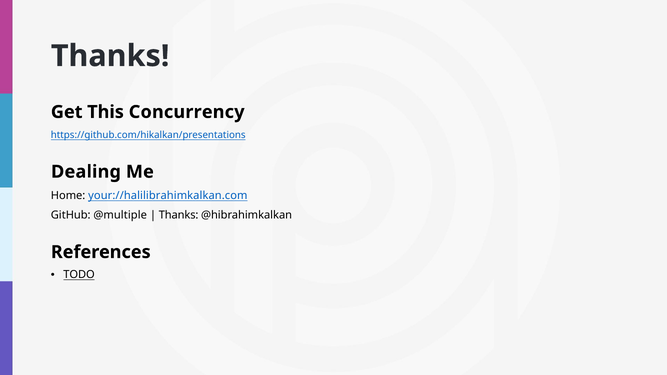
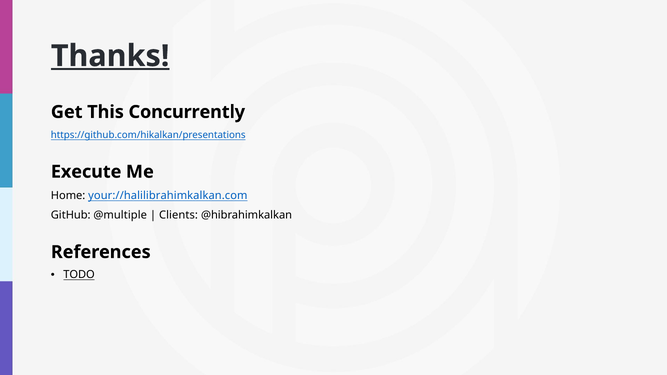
Thanks at (110, 56) underline: none -> present
Concurrency: Concurrency -> Concurrently
Dealing: Dealing -> Execute
Thanks at (179, 215): Thanks -> Clients
